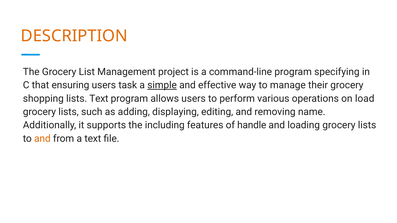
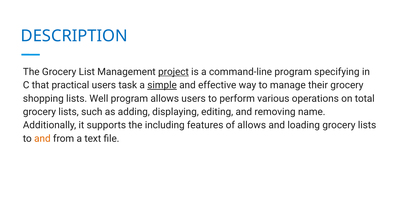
DESCRIPTION colour: orange -> blue
project underline: none -> present
ensuring: ensuring -> practical
lists Text: Text -> Well
load: load -> total
of handle: handle -> allows
